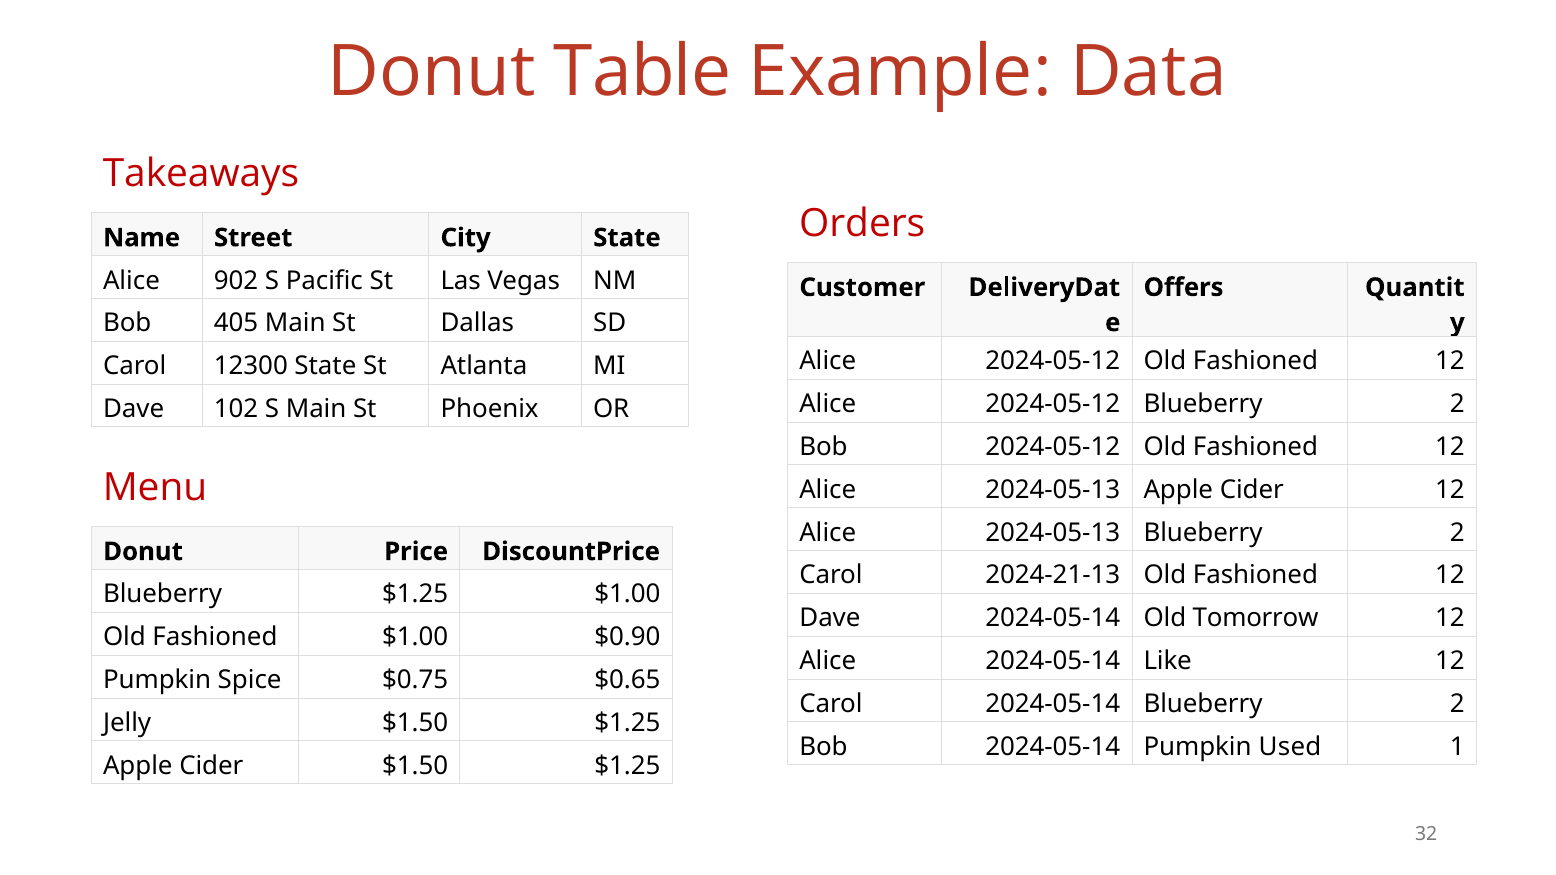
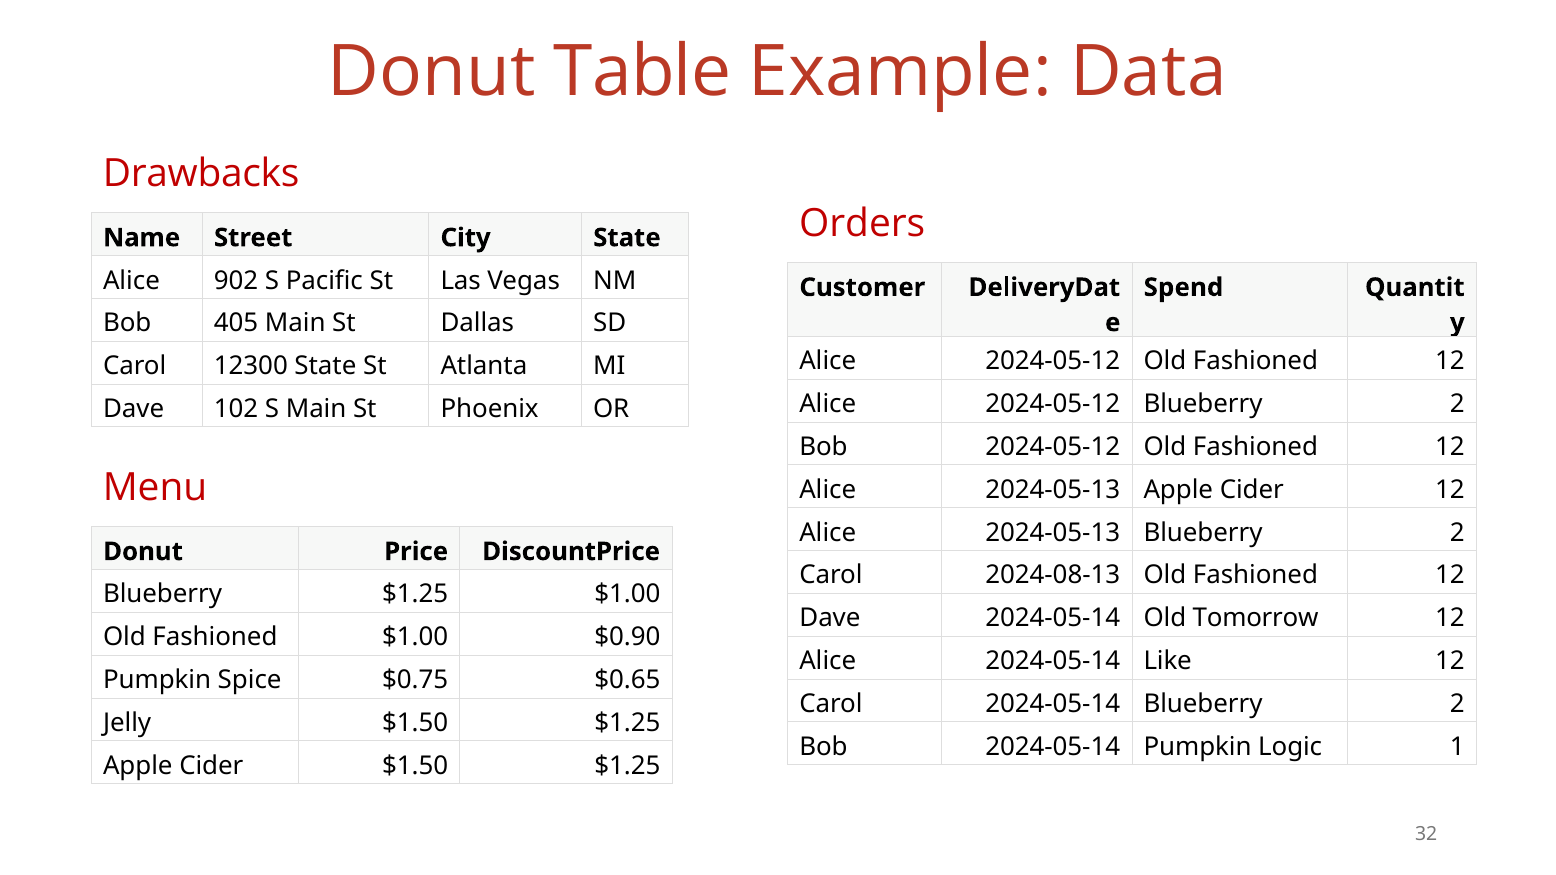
Takeaways: Takeaways -> Drawbacks
Offers: Offers -> Spend
2024-21-13: 2024-21-13 -> 2024-08-13
Used: Used -> Logic
